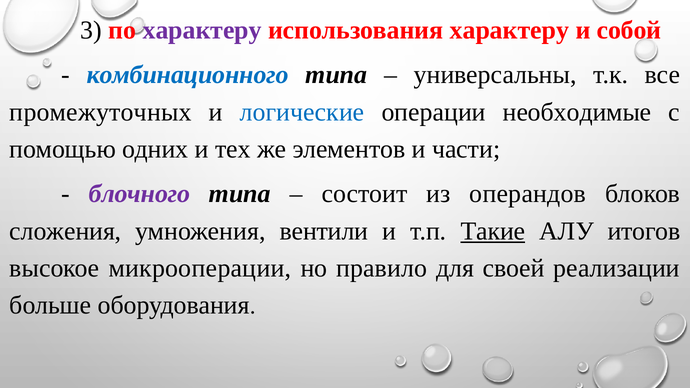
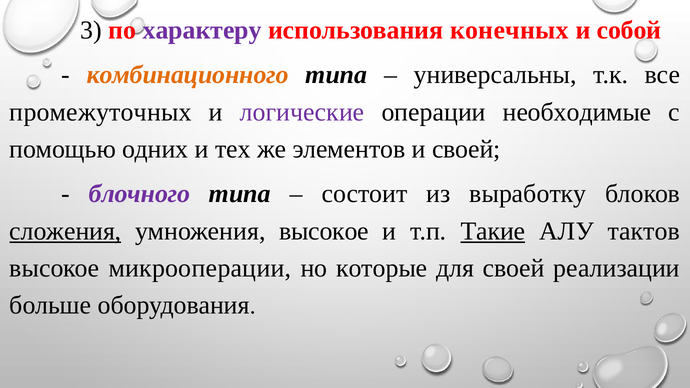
использования характеру: характеру -> конечных
комбинационного colour: blue -> orange
логические colour: blue -> purple
и части: части -> своей
операндов: операндов -> выработку
сложения underline: none -> present
умножения вентили: вентили -> высокое
итогов: итогов -> тактов
правило: правило -> которые
